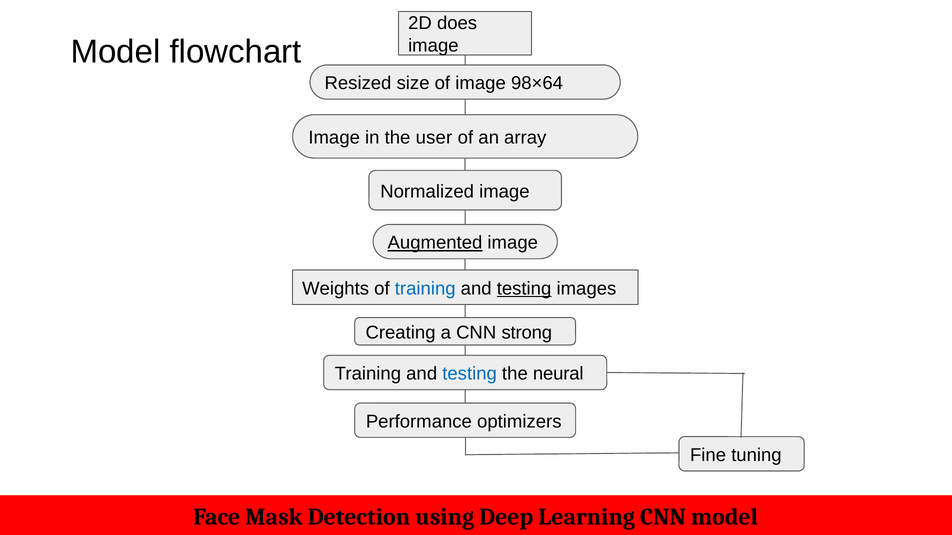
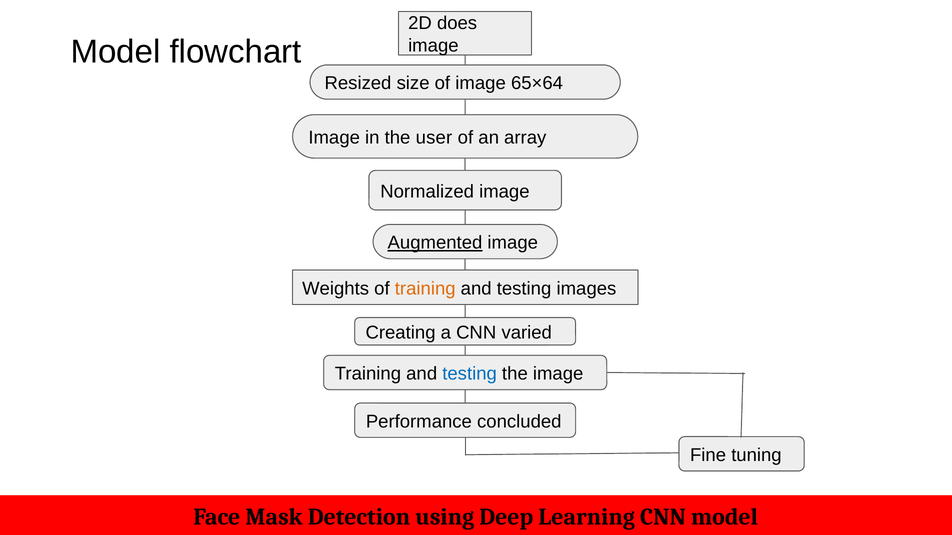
98×64: 98×64 -> 65×64
training at (425, 289) colour: blue -> orange
testing at (524, 289) underline: present -> none
strong: strong -> varied
the neural: neural -> image
optimizers: optimizers -> concluded
